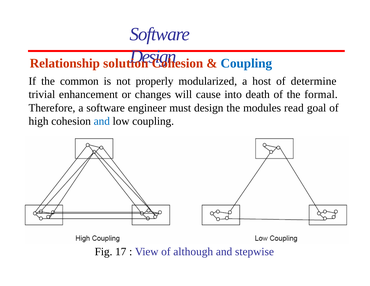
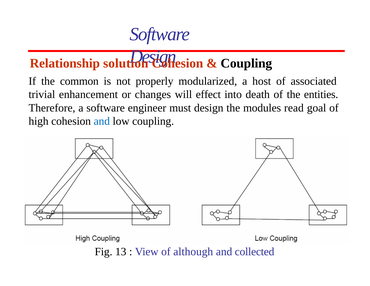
Coupling at (246, 63) colour: blue -> black
determine: determine -> associated
cause: cause -> effect
formal: formal -> entities
17: 17 -> 13
stepwise: stepwise -> collected
